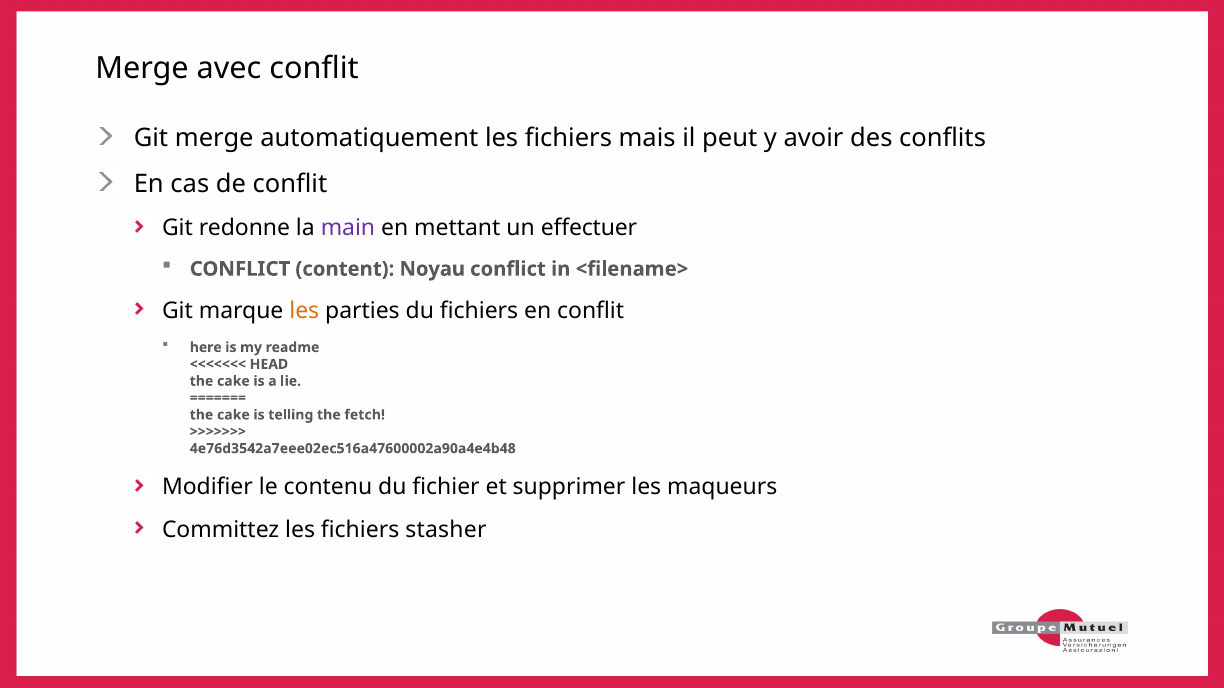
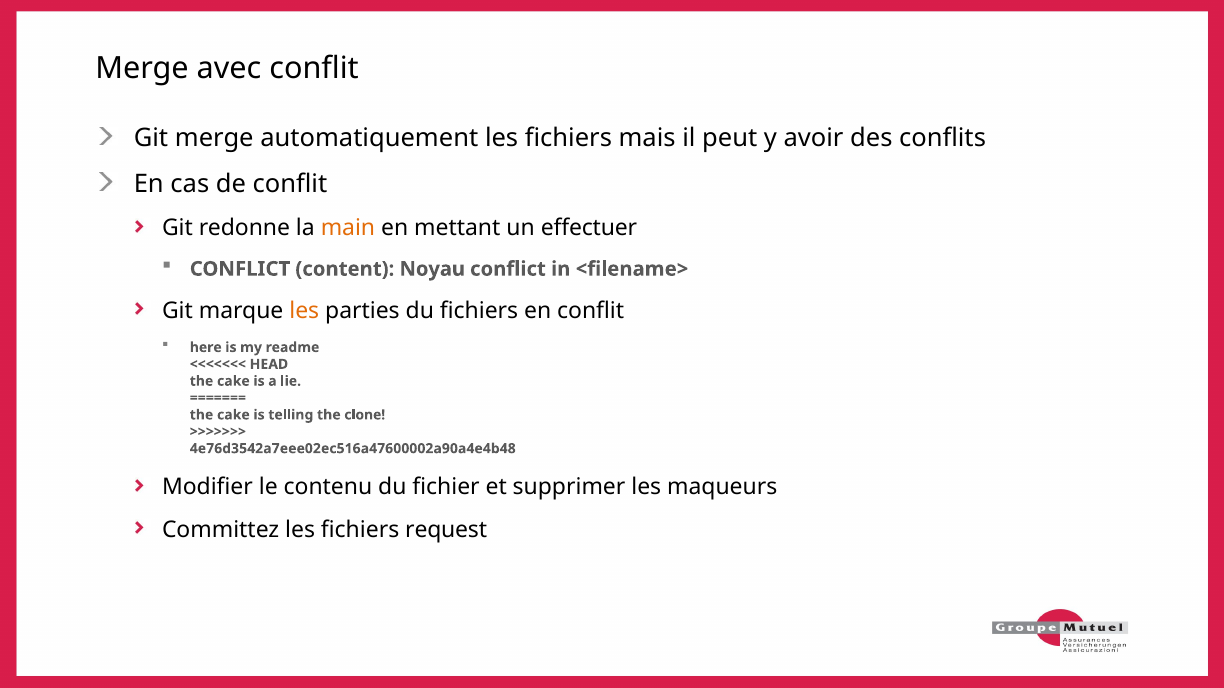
main colour: purple -> orange
fetch: fetch -> clone
stasher: stasher -> request
